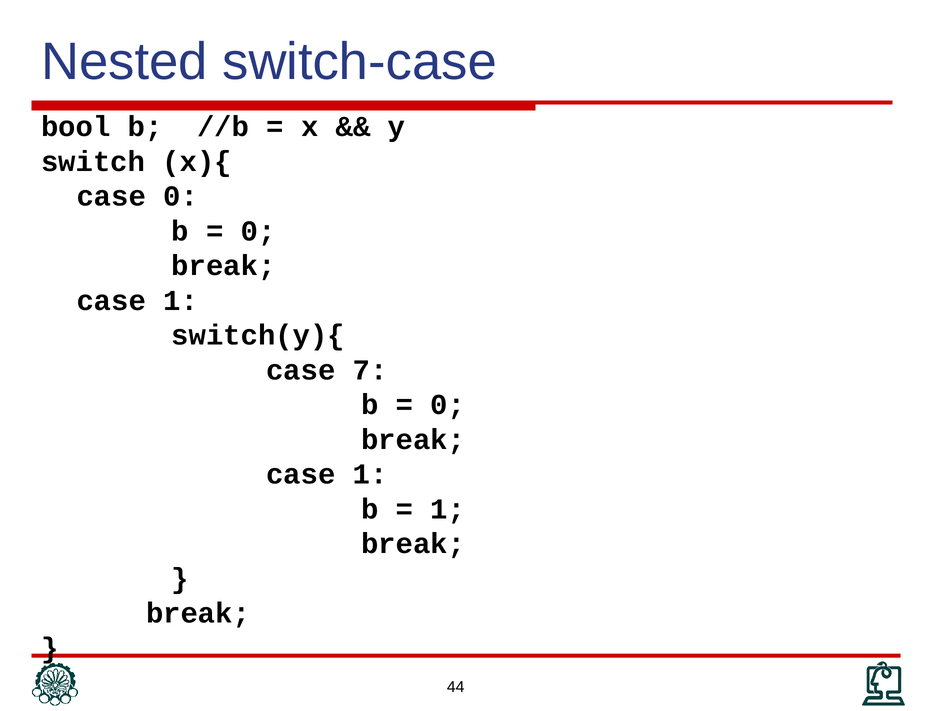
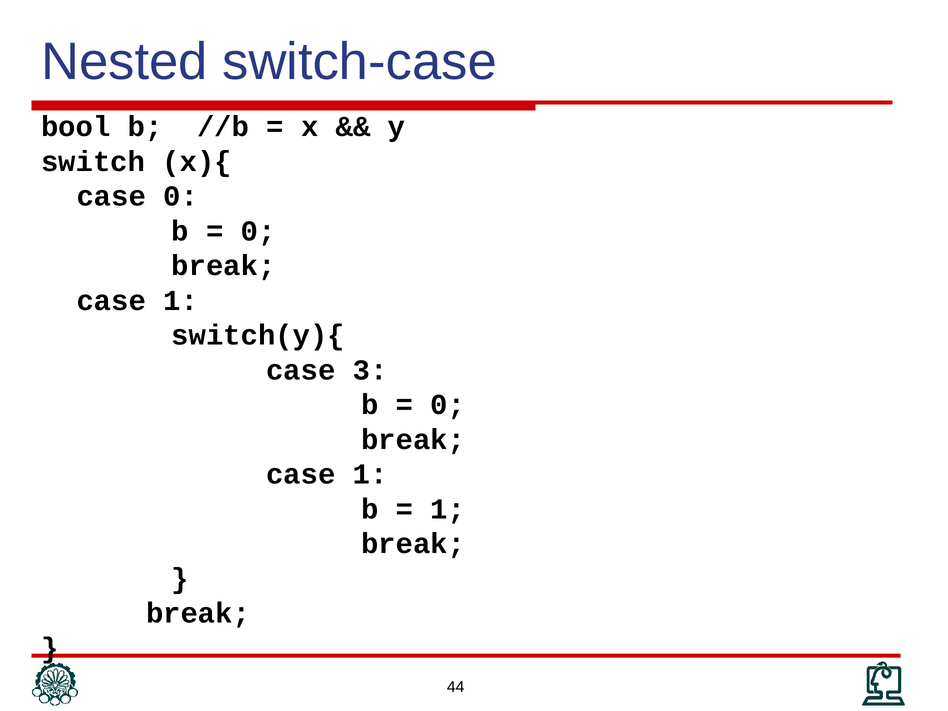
7: 7 -> 3
